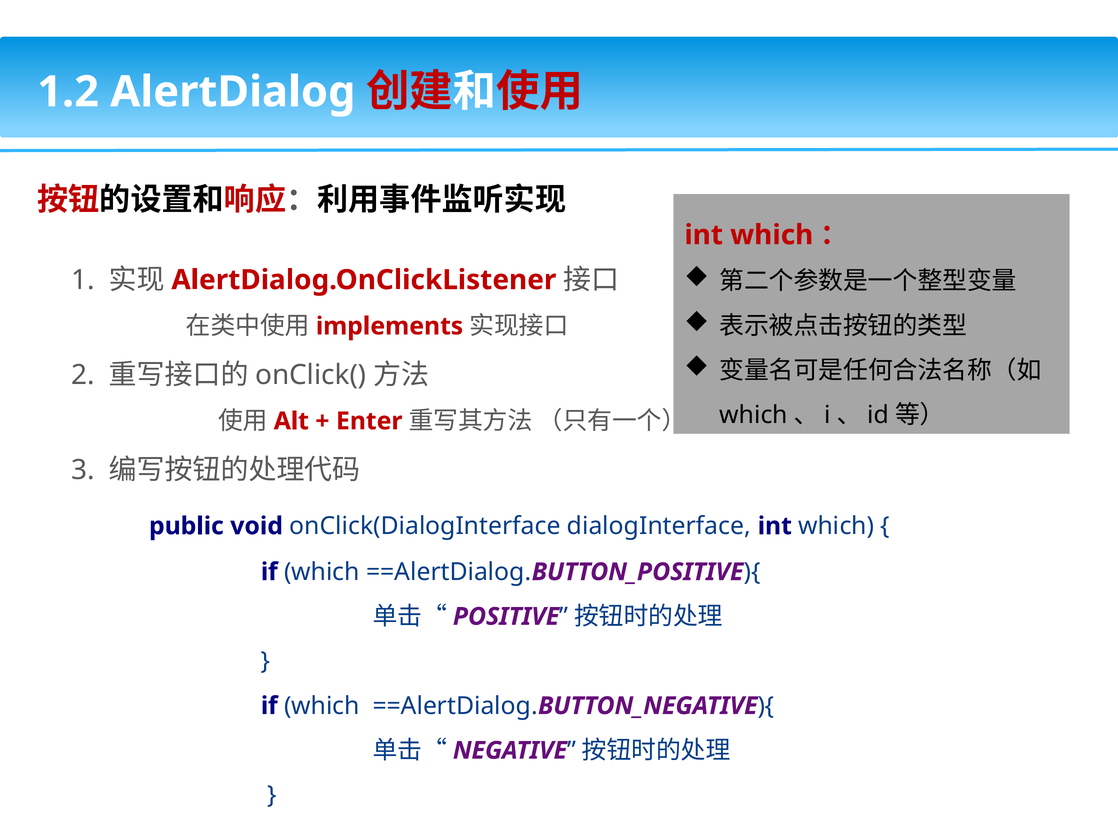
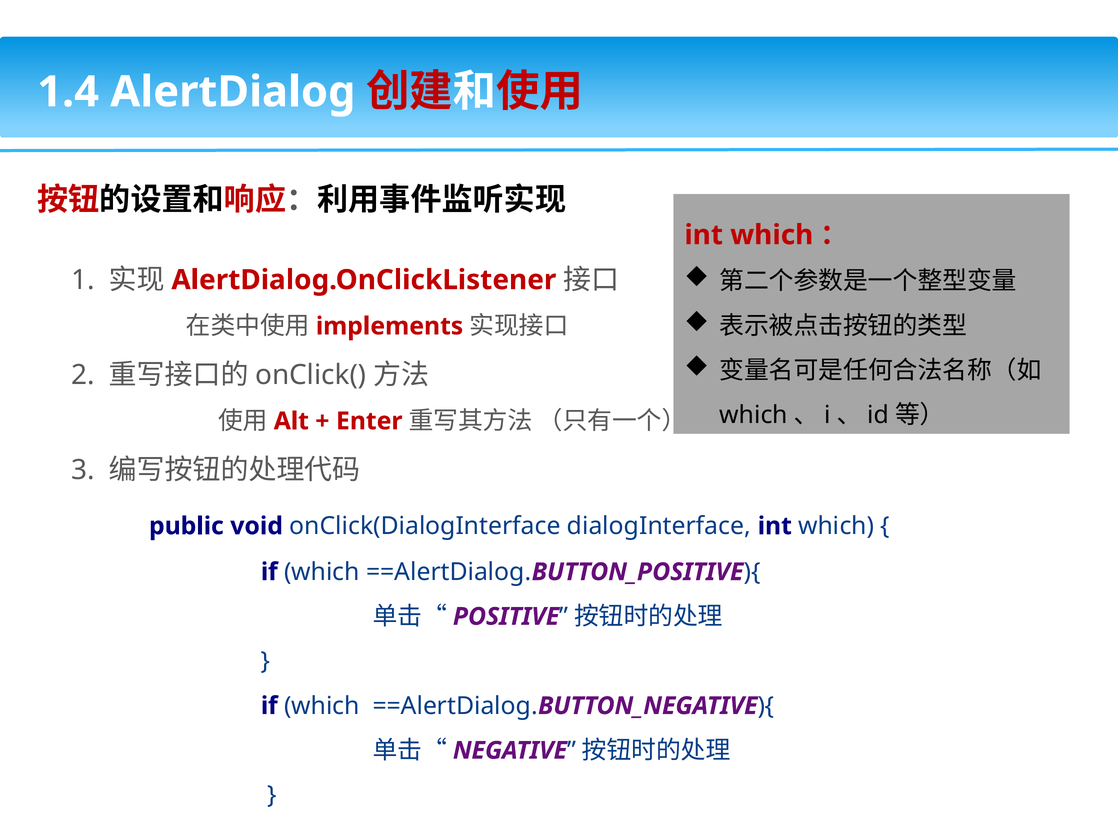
1.2: 1.2 -> 1.4
